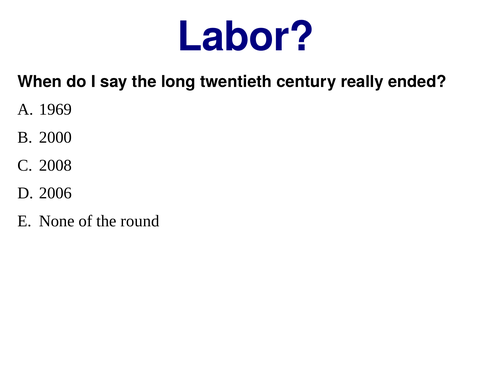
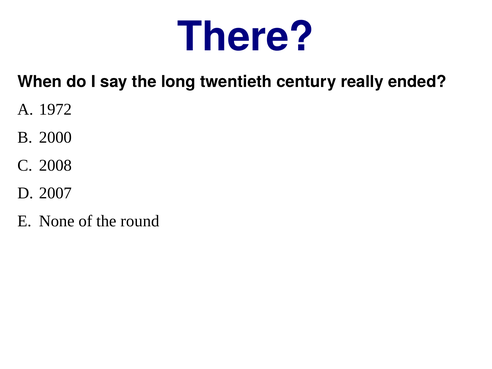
Labor: Labor -> There
1969: 1969 -> 1972
2006: 2006 -> 2007
